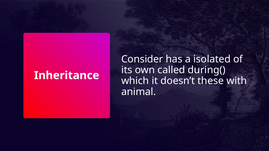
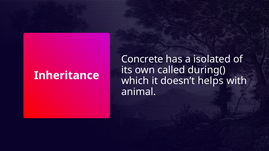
Consider: Consider -> Concrete
these: these -> helps
